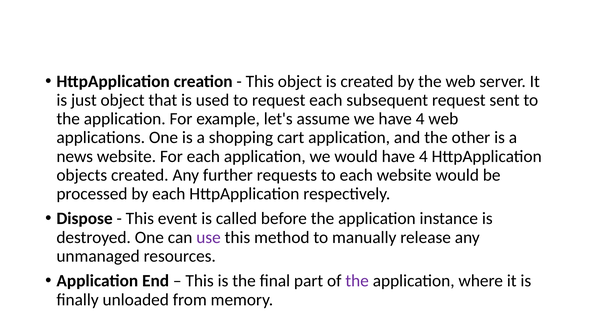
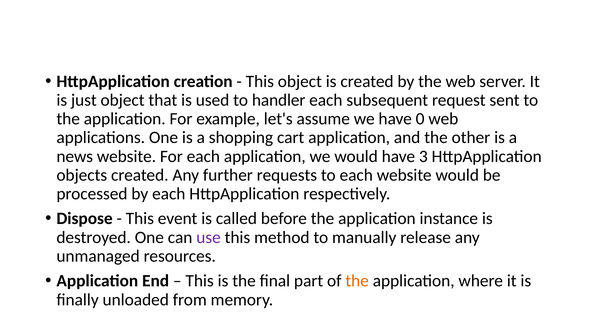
to request: request -> handler
we have 4: 4 -> 0
would have 4: 4 -> 3
the at (357, 281) colour: purple -> orange
